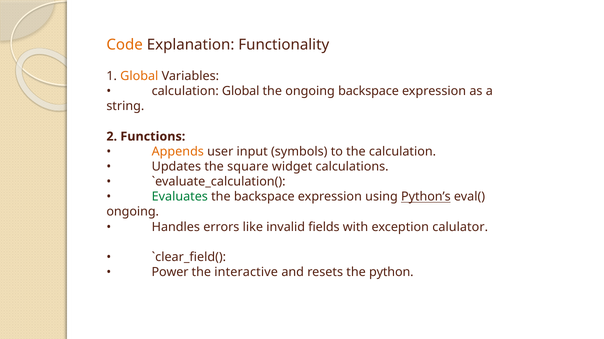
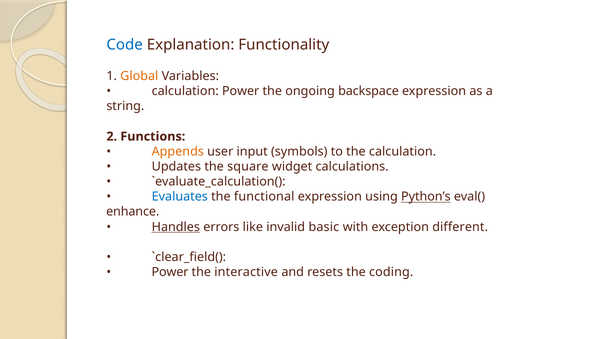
Code colour: orange -> blue
calculation Global: Global -> Power
Evaluates colour: green -> blue
the backspace: backspace -> functional
ongoing at (133, 212): ongoing -> enhance
Handles underline: none -> present
fields: fields -> basic
calulator: calulator -> different
python: python -> coding
